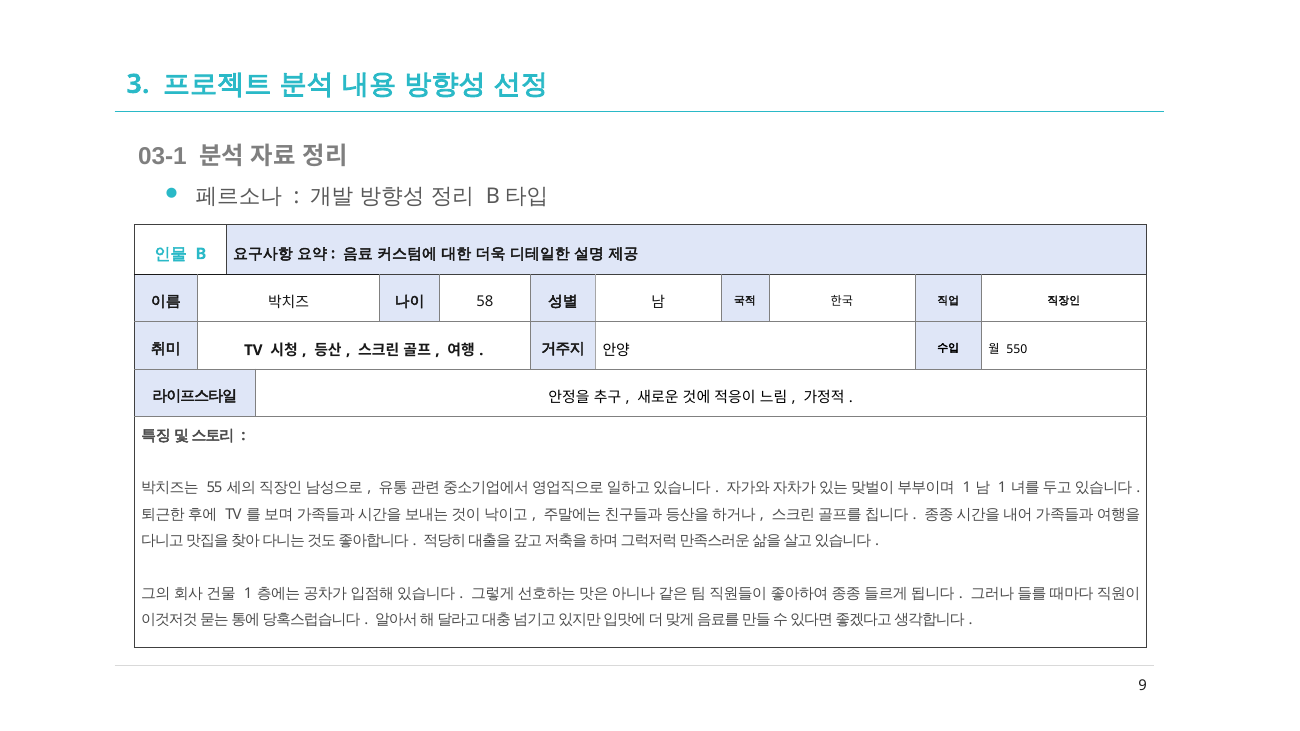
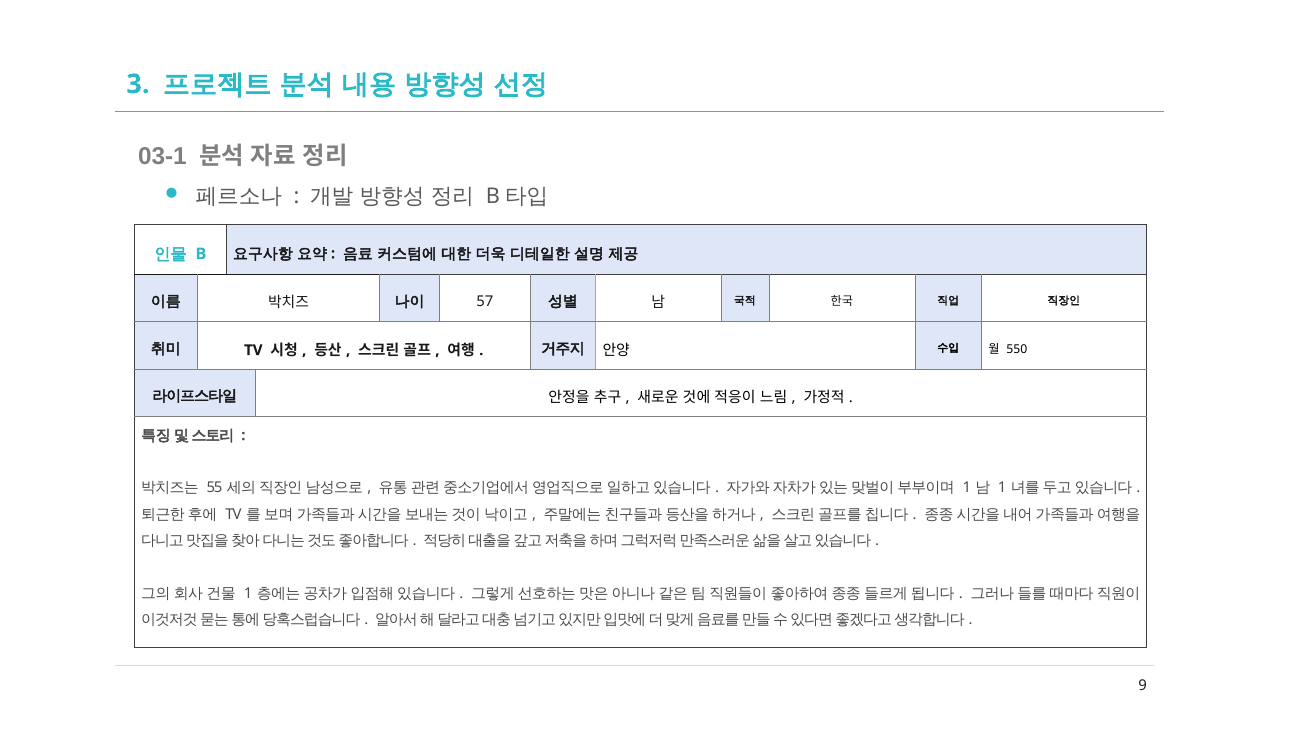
58: 58 -> 57
